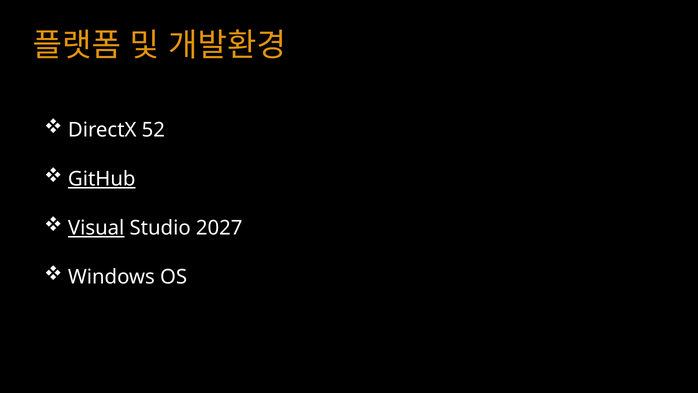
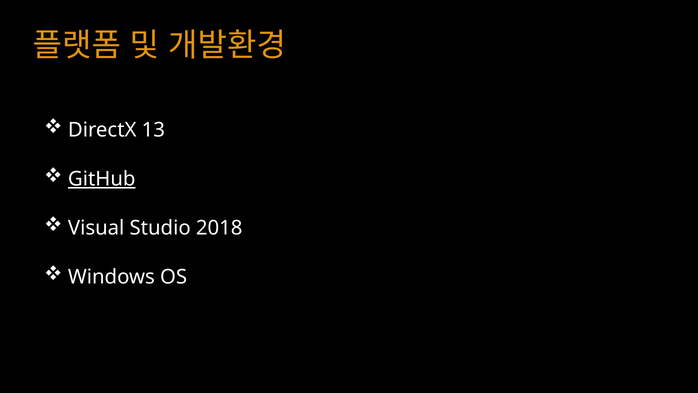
52: 52 -> 13
Visual underline: present -> none
2027: 2027 -> 2018
